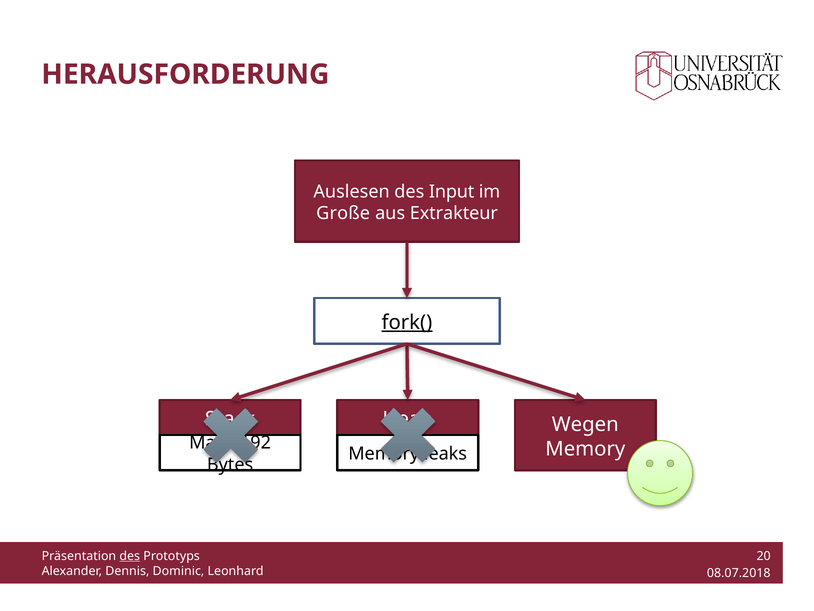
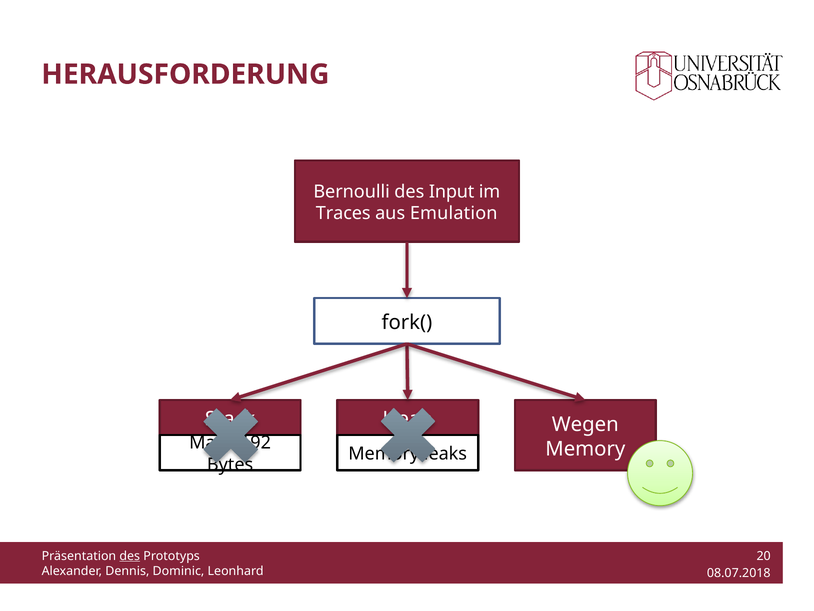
Auslesen: Auslesen -> Bernoulli
Große: Große -> Traces
Extrakteur: Extrakteur -> Emulation
fork( underline: present -> none
